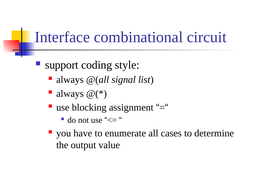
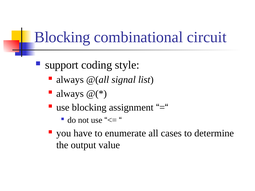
Interface at (62, 37): Interface -> Blocking
